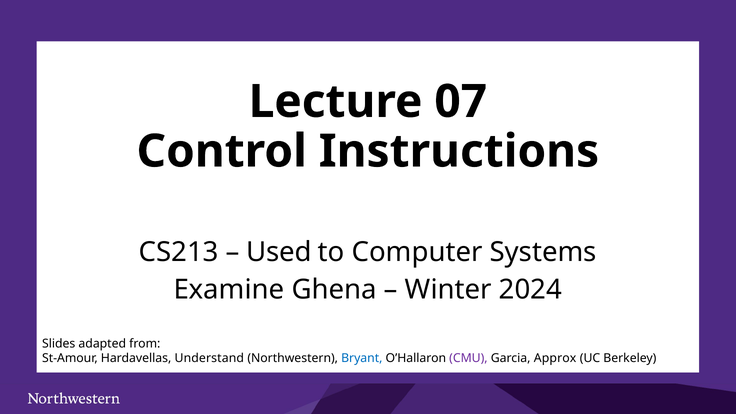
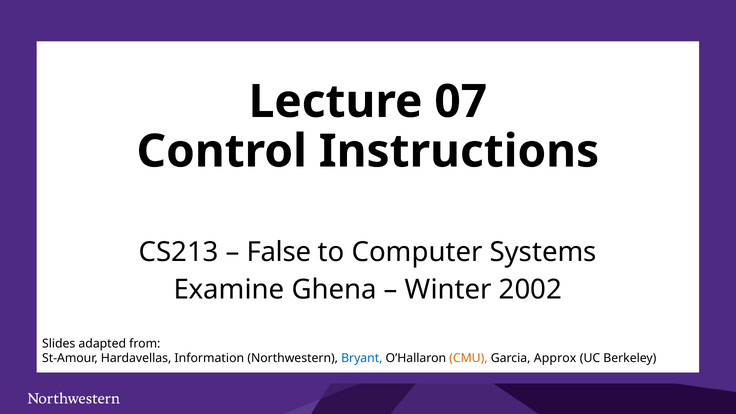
Used: Used -> False
2024: 2024 -> 2002
Understand: Understand -> Information
CMU colour: purple -> orange
